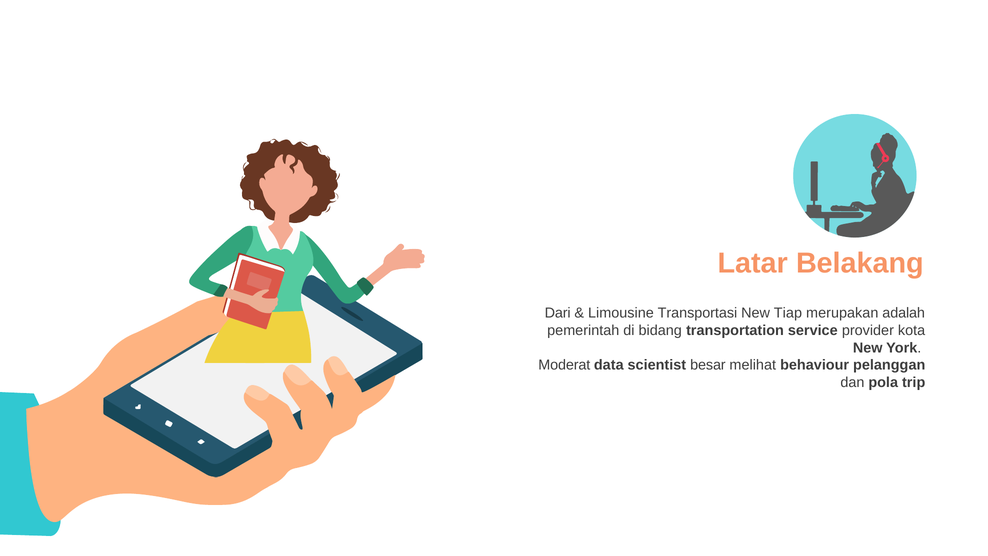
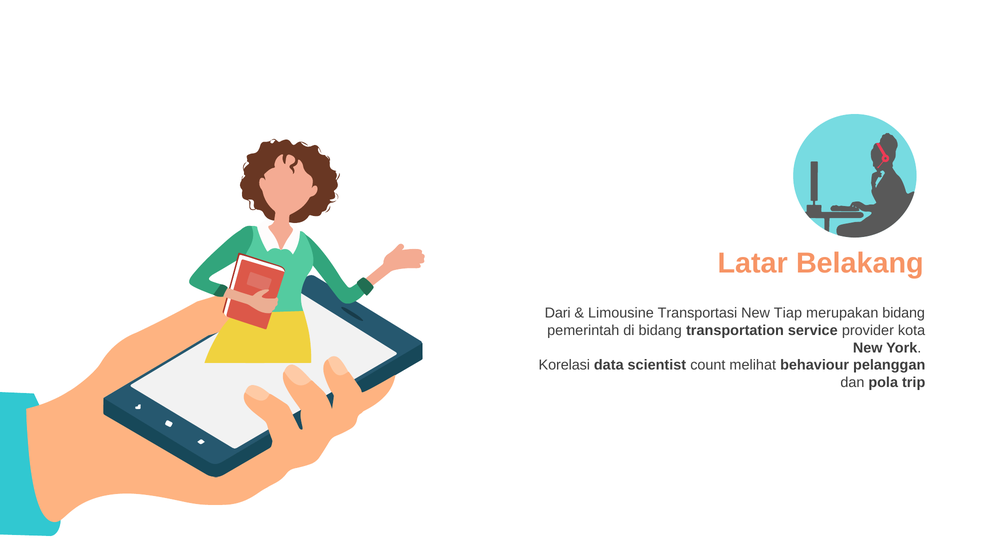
merupakan adalah: adalah -> bidang
Moderat: Moderat -> Korelasi
besar: besar -> count
